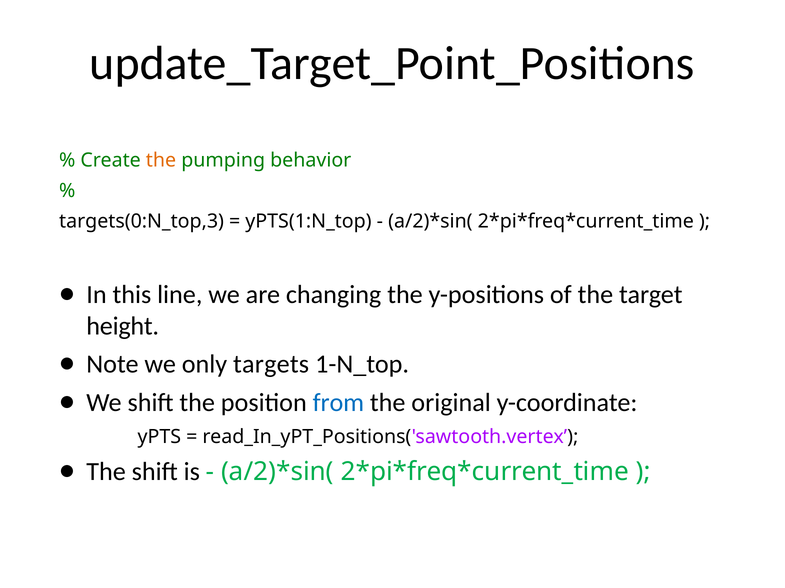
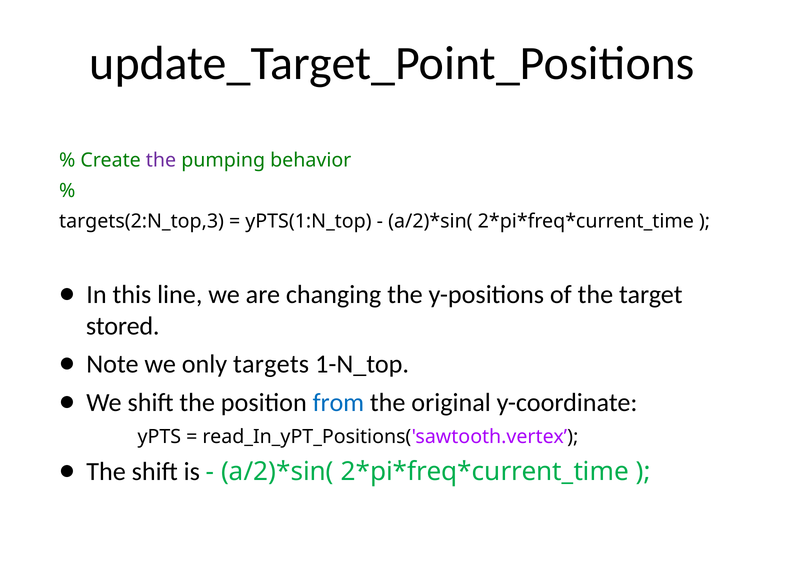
the at (161, 161) colour: orange -> purple
targets(0:N_top,3: targets(0:N_top,3 -> targets(2:N_top,3
height: height -> stored
